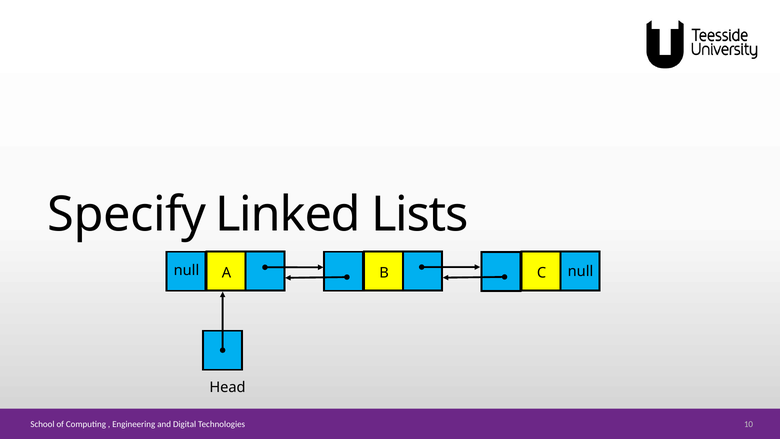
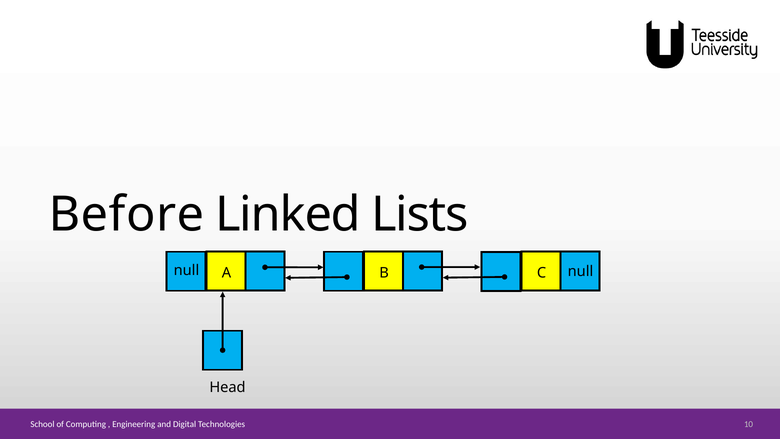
Specify: Specify -> Before
